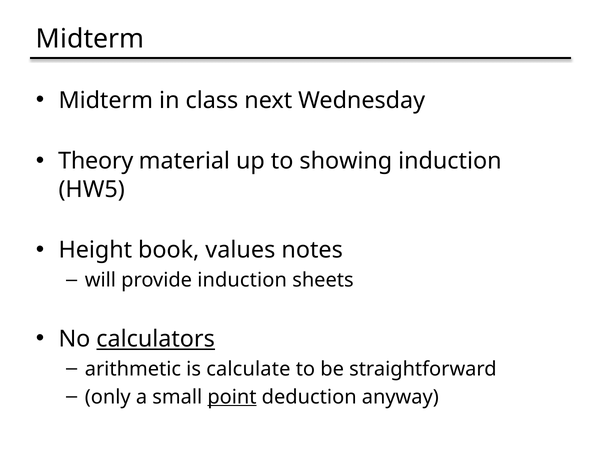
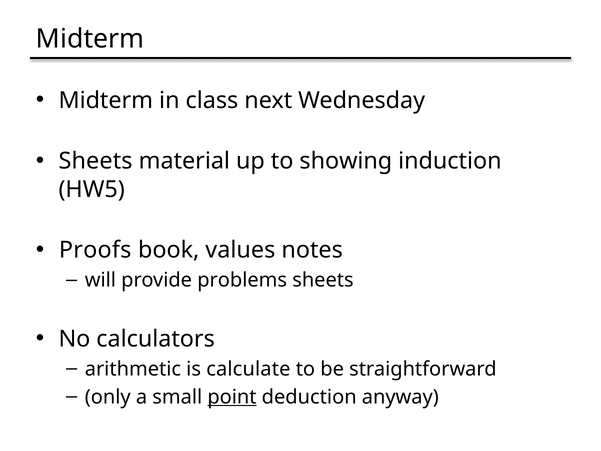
Theory at (96, 161): Theory -> Sheets
Height: Height -> Proofs
provide induction: induction -> problems
calculators underline: present -> none
